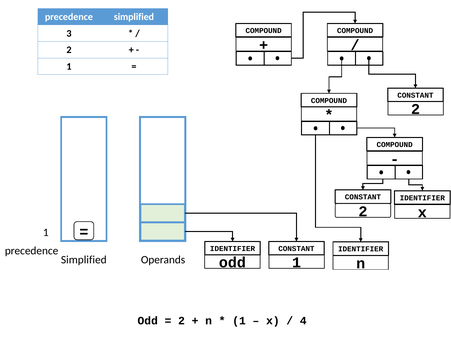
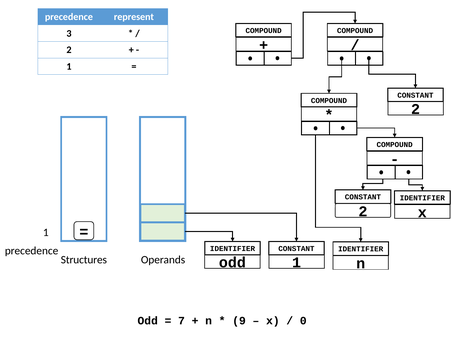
precedence simplified: simplified -> represent
Simplified at (84, 260): Simplified -> Structures
2 at (182, 321): 2 -> 7
1 at (239, 321): 1 -> 9
4: 4 -> 0
